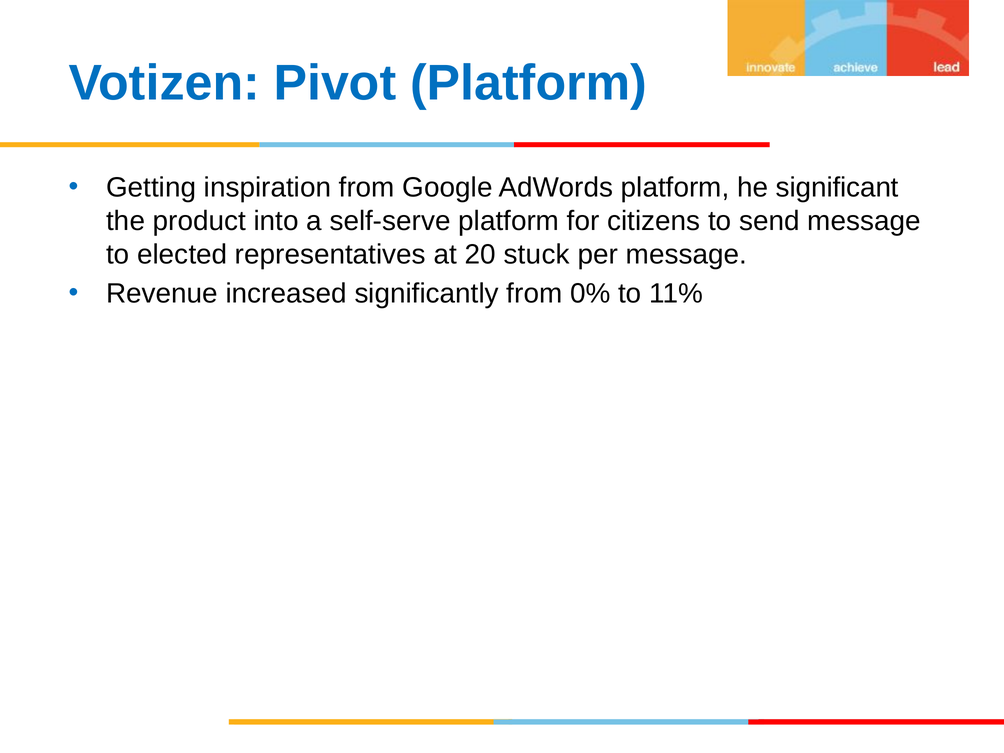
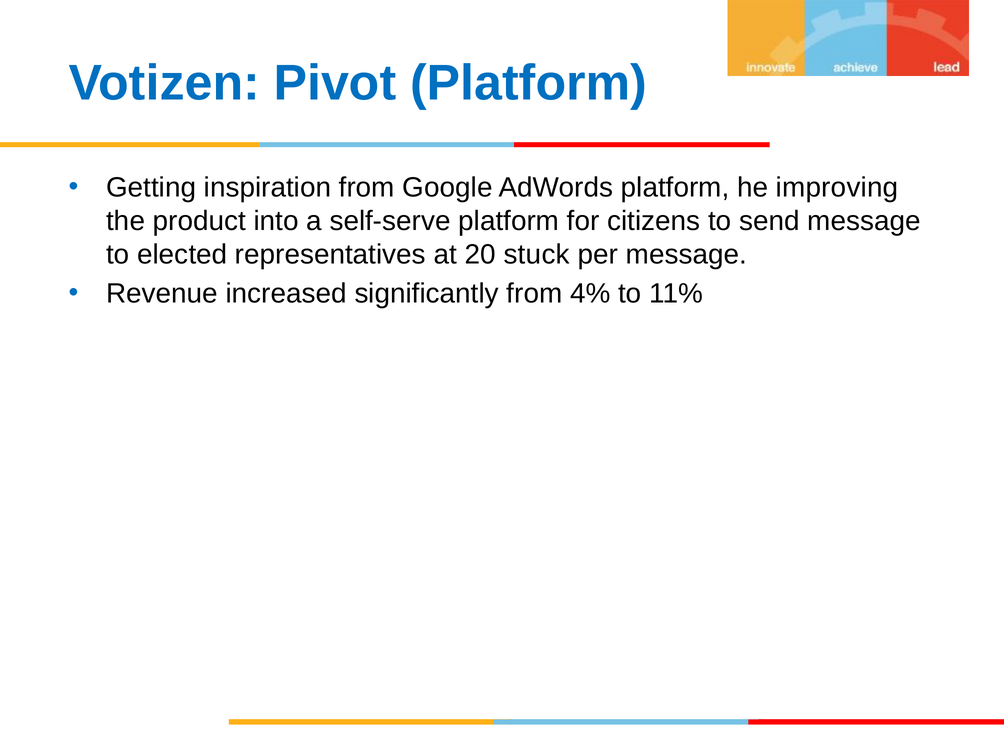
significant: significant -> improving
0%: 0% -> 4%
